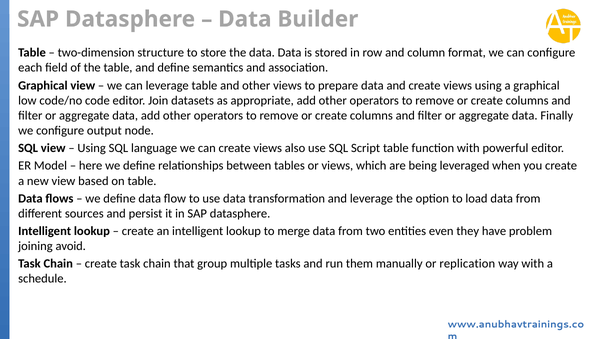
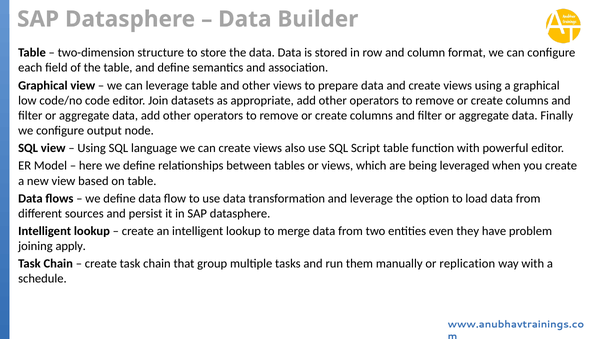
avoid: avoid -> apply
